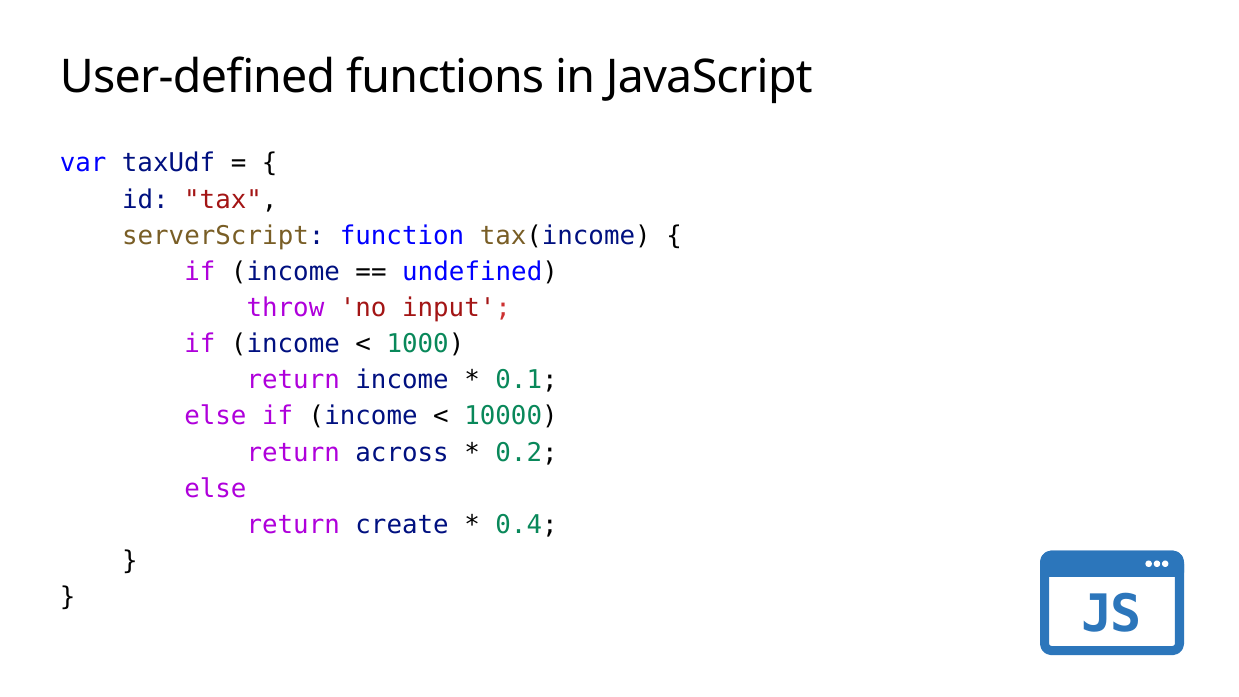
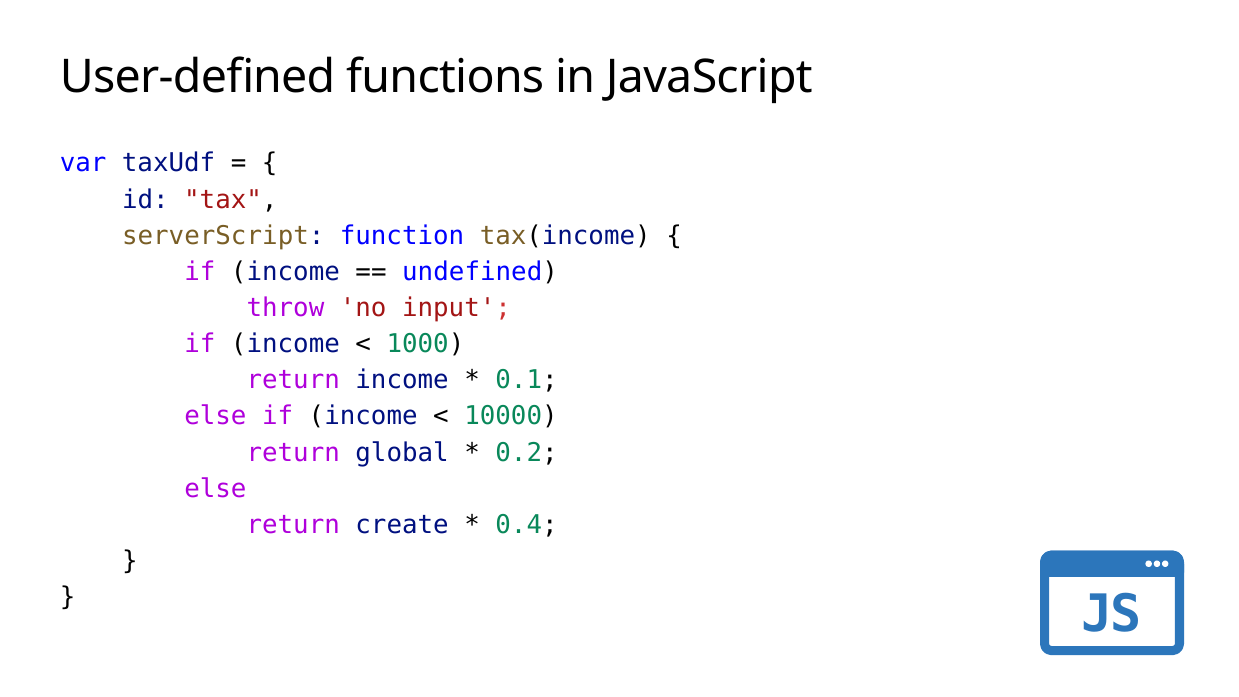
across: across -> global
